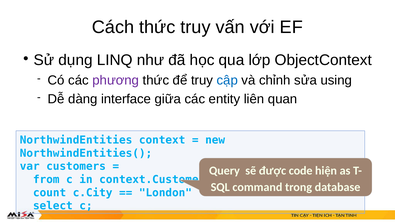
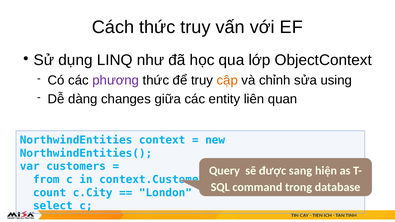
cập colour: blue -> orange
interface: interface -> changes
code: code -> sang
